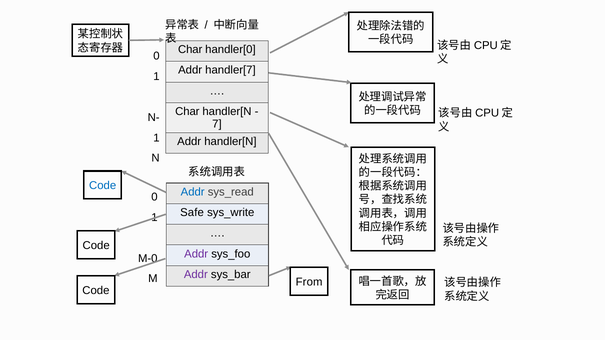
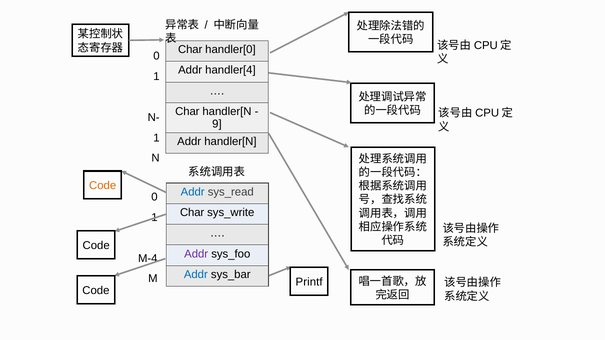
handler[7: handler[7 -> handler[4
7: 7 -> 9
Code at (103, 186) colour: blue -> orange
Safe at (192, 213): Safe -> Char
M-0: M-0 -> M-4
Addr at (196, 275) colour: purple -> blue
From: From -> Printf
